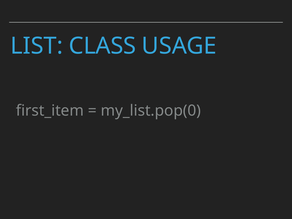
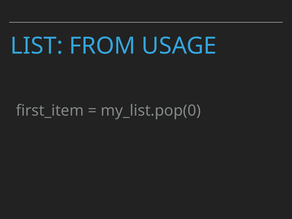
CLASS: CLASS -> FROM
